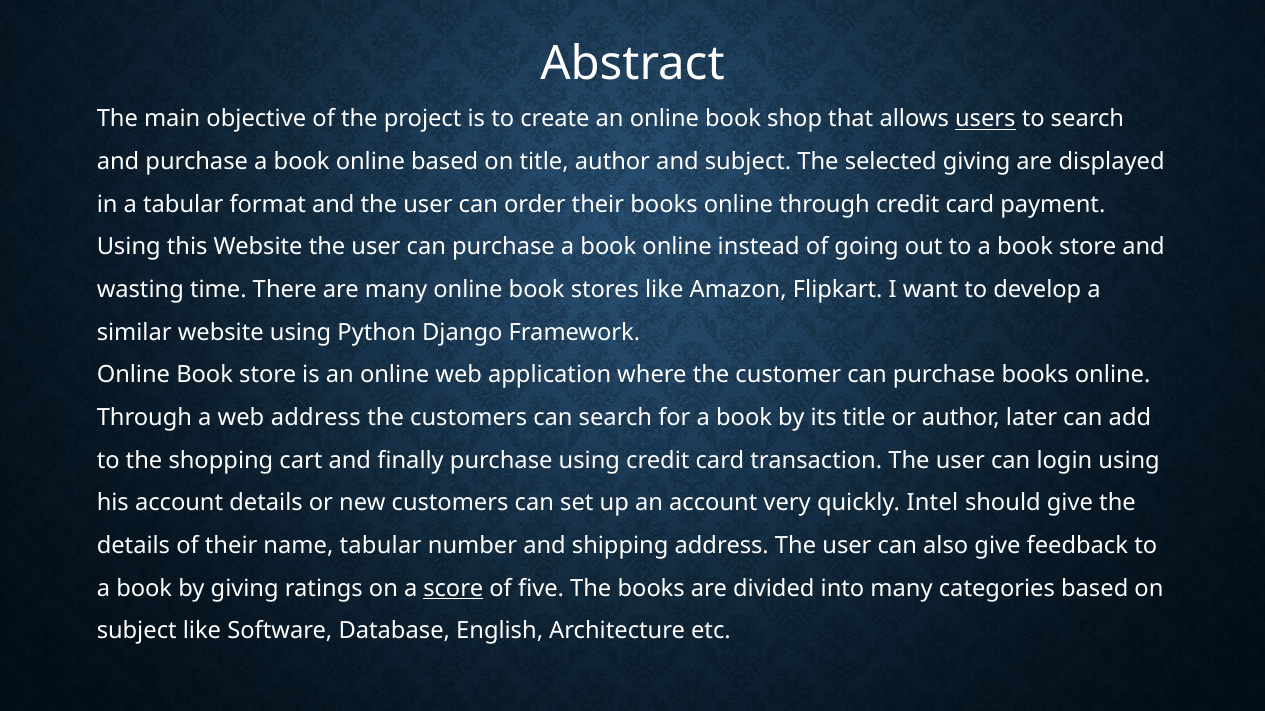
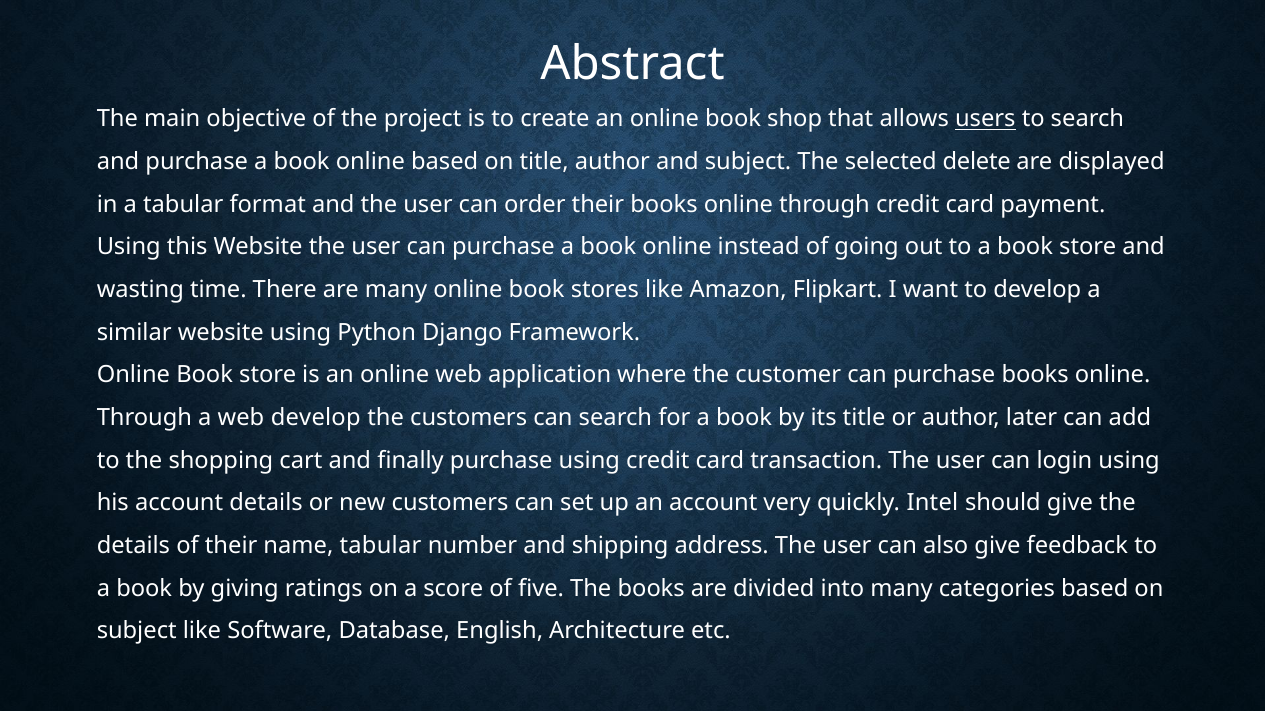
selected giving: giving -> delete
web address: address -> develop
score underline: present -> none
